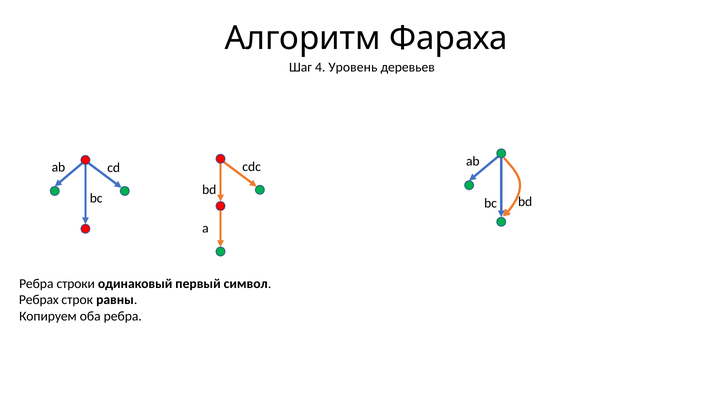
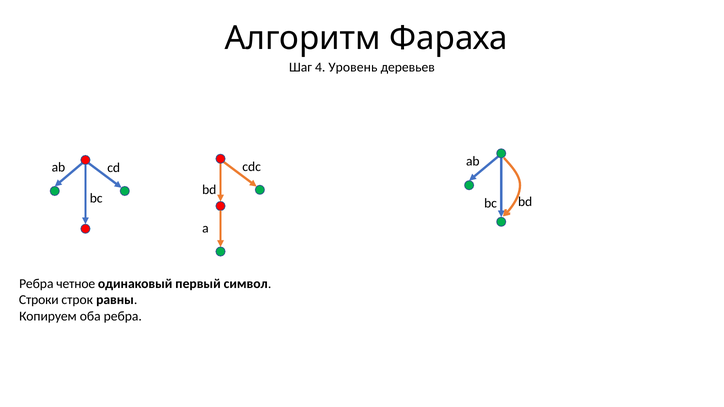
строки: строки -> четное
Ребрах: Ребрах -> Строки
